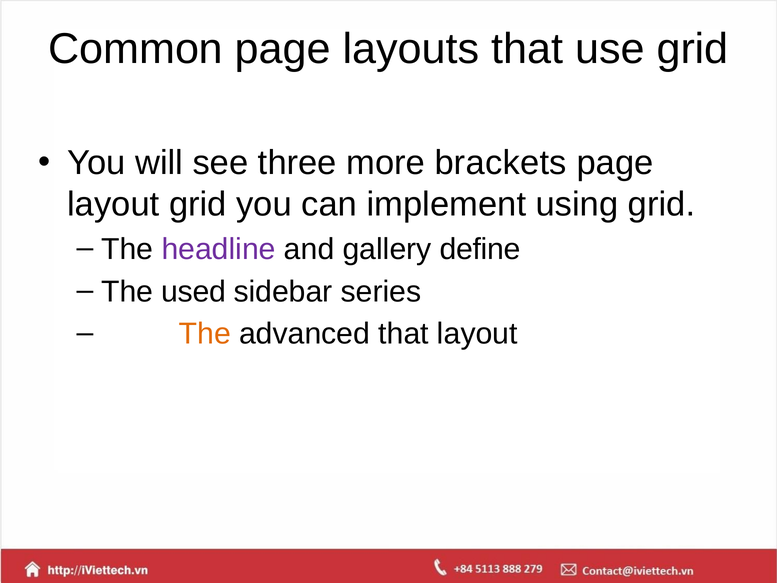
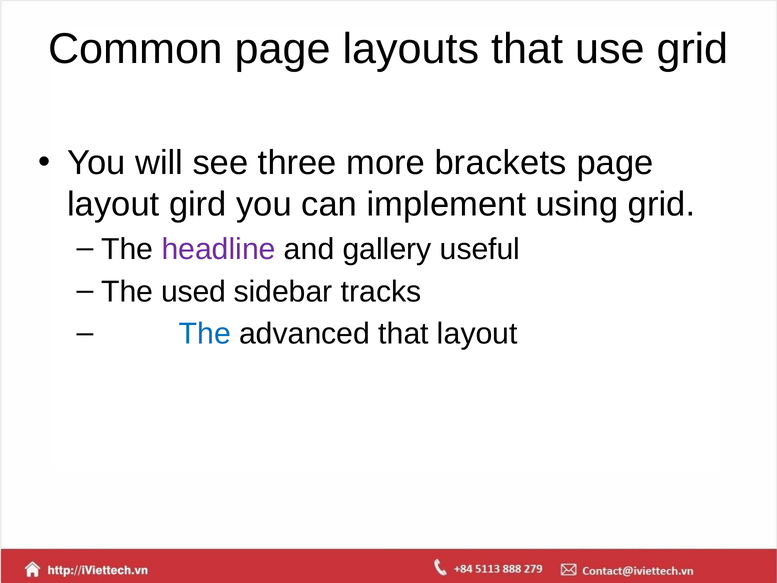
layout grid: grid -> gird
define: define -> useful
series: series -> tracks
The at (205, 334) colour: orange -> blue
